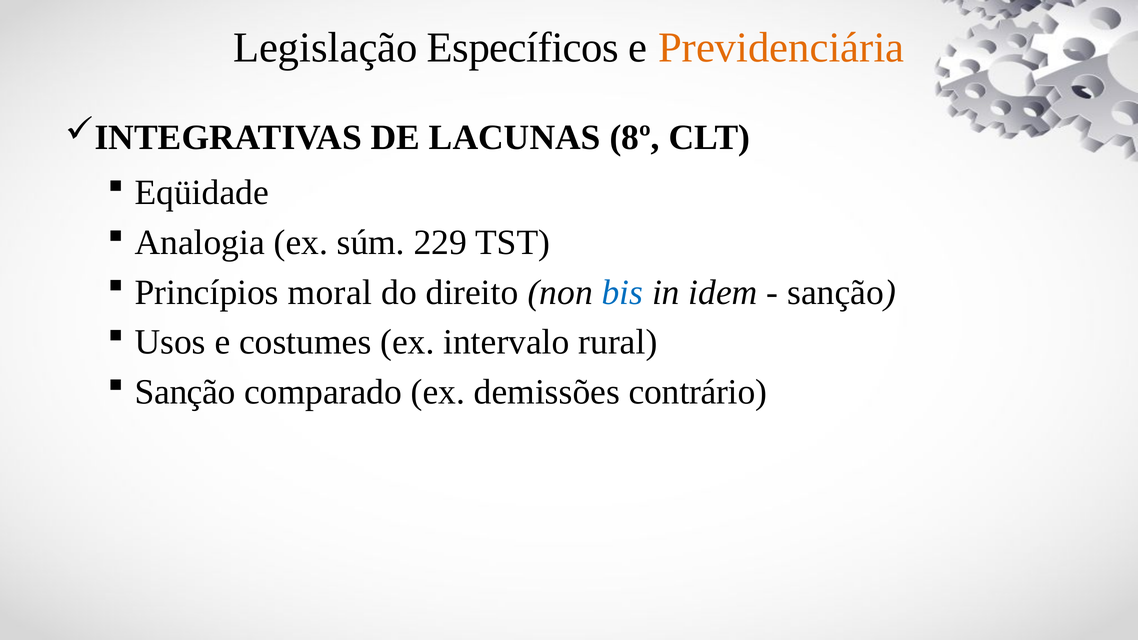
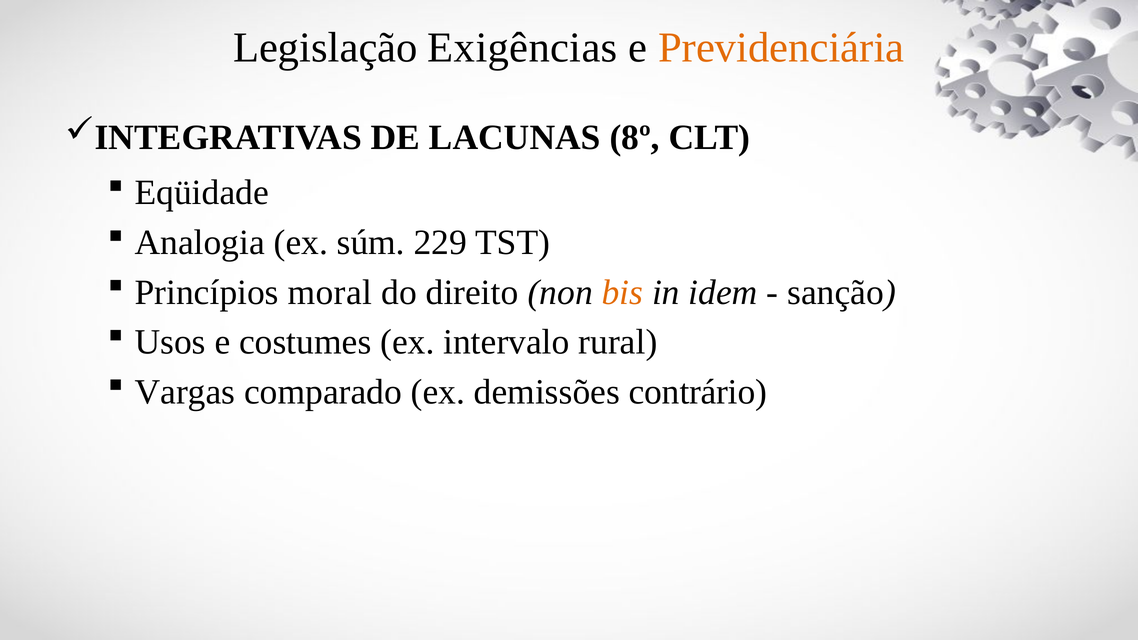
Específicos: Específicos -> Exigências
bis colour: blue -> orange
Sanção at (185, 392): Sanção -> Vargas
